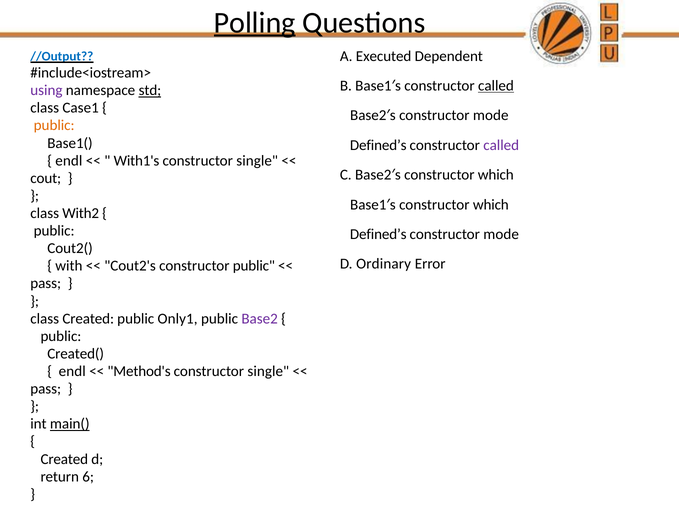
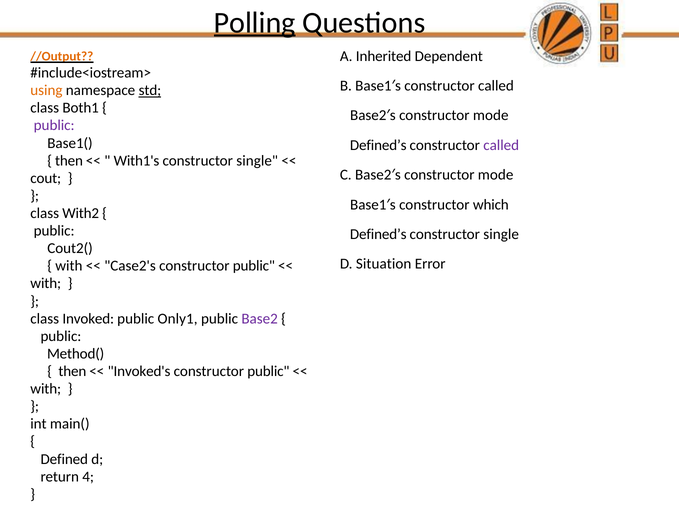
Executed: Executed -> Inherited
//Output colour: blue -> orange
called at (496, 86) underline: present -> none
using colour: purple -> orange
Case1: Case1 -> Both1
public at (54, 126) colour: orange -> purple
endl at (69, 161): endl -> then
which at (496, 175): which -> mode
mode at (501, 234): mode -> single
Ordinary: Ordinary -> Situation
Cout2's: Cout2's -> Case2's
pass at (46, 284): pass -> with
class Created: Created -> Invoked
Created(: Created( -> Method(
endl at (72, 371): endl -> then
Method's: Method's -> Invoked's
single at (268, 371): single -> public
pass at (46, 389): pass -> with
main( underline: present -> none
Created at (64, 459): Created -> Defined
6: 6 -> 4
